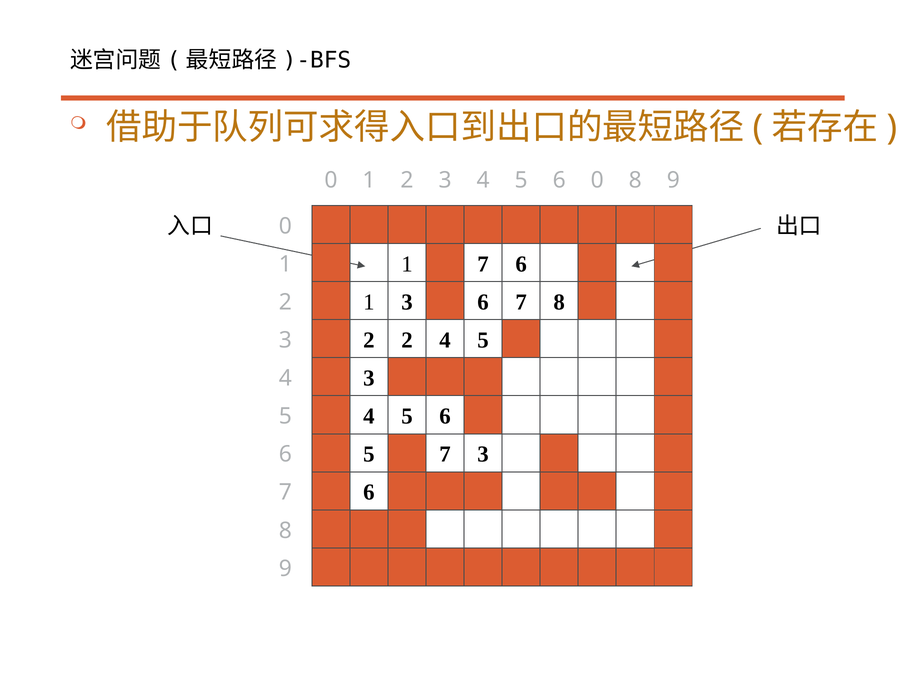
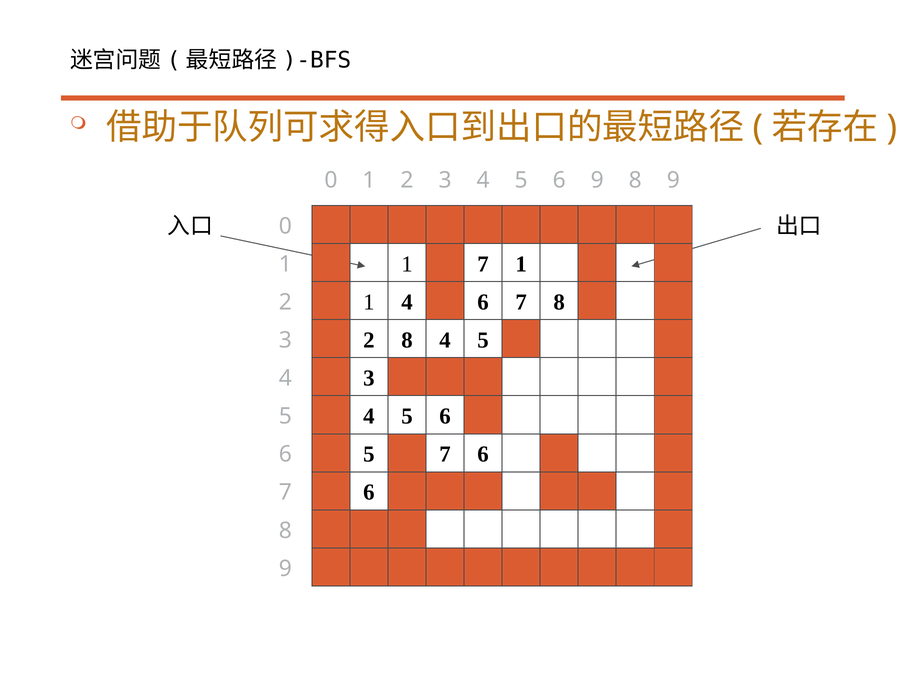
6 0: 0 -> 9
7 6: 6 -> 1
1 3: 3 -> 4
2 2: 2 -> 8
7 3: 3 -> 6
